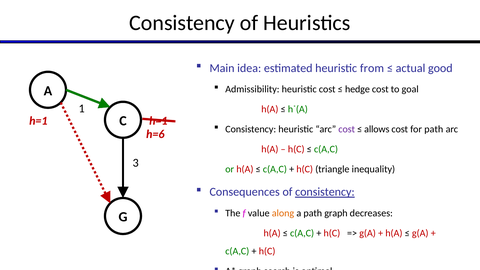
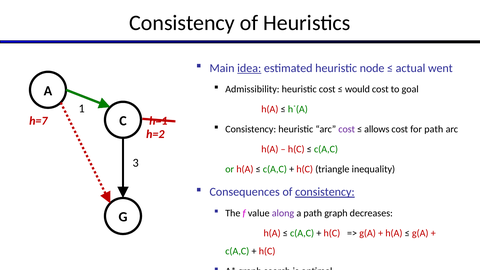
idea underline: none -> present
from: from -> node
good: good -> went
hedge: hedge -> would
h=1 at (38, 121): h=1 -> h=7
h=6: h=6 -> h=2
along colour: orange -> purple
